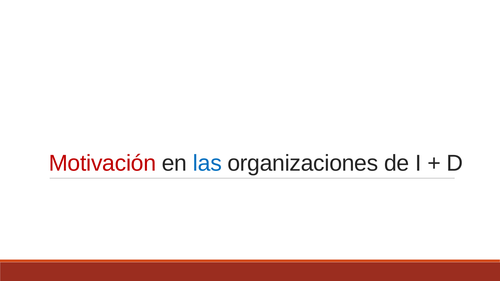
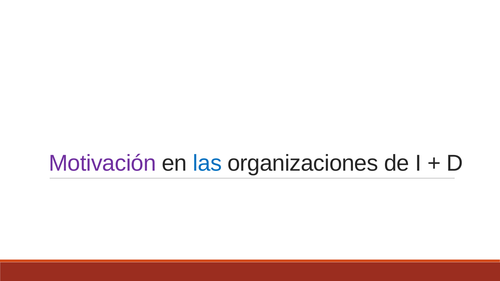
Motivación colour: red -> purple
